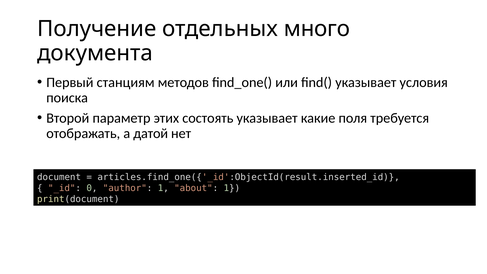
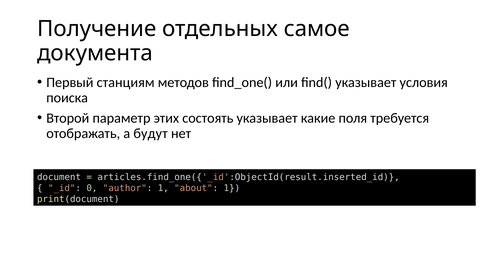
много: много -> самое
датой: датой -> будут
